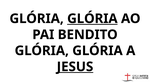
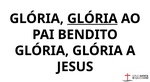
JESUS underline: present -> none
